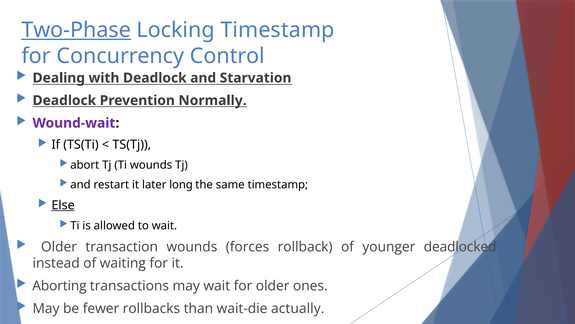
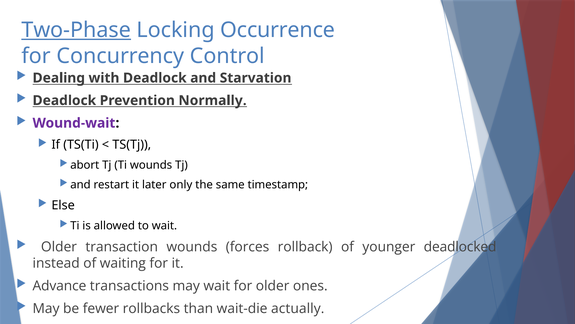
Locking Timestamp: Timestamp -> Occurrence
long: long -> only
Else underline: present -> none
Aborting: Aborting -> Advance
